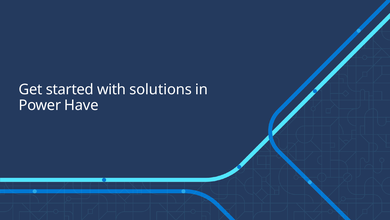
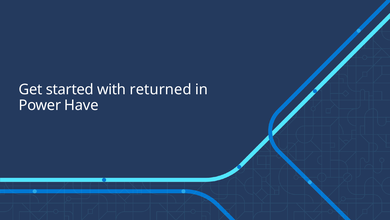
solutions: solutions -> returned
